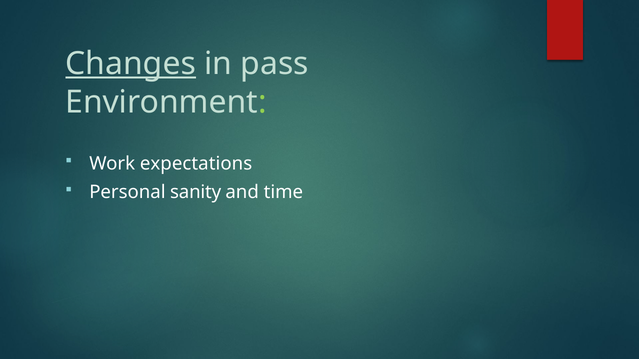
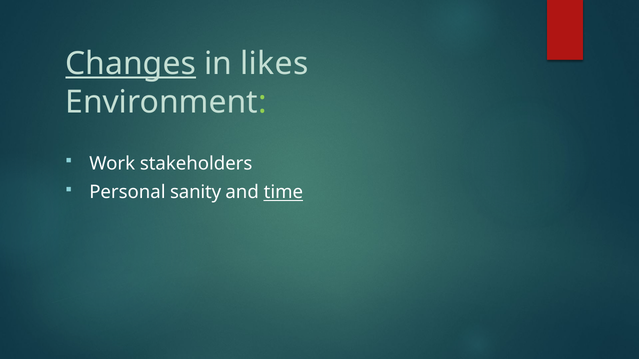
pass: pass -> likes
expectations: expectations -> stakeholders
time underline: none -> present
